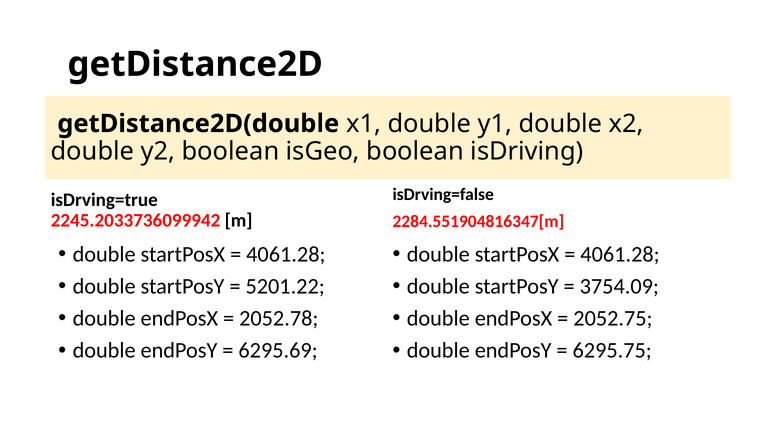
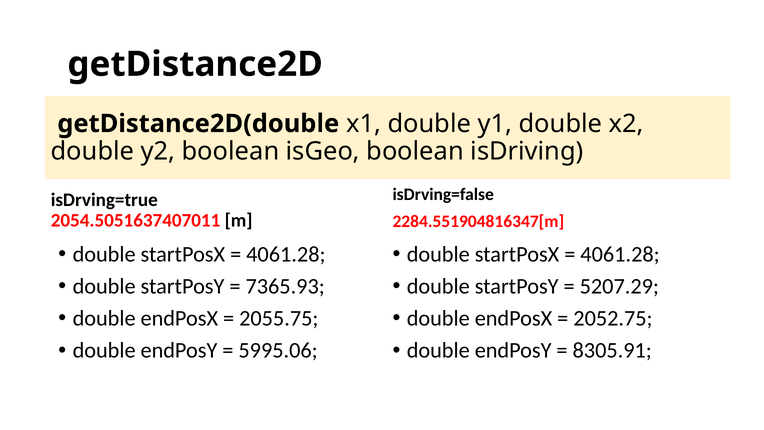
2245.2033736099942: 2245.2033736099942 -> 2054.5051637407011
5201.22: 5201.22 -> 7365.93
3754.09: 3754.09 -> 5207.29
2052.78: 2052.78 -> 2055.75
6295.69: 6295.69 -> 5995.06
6295.75: 6295.75 -> 8305.91
